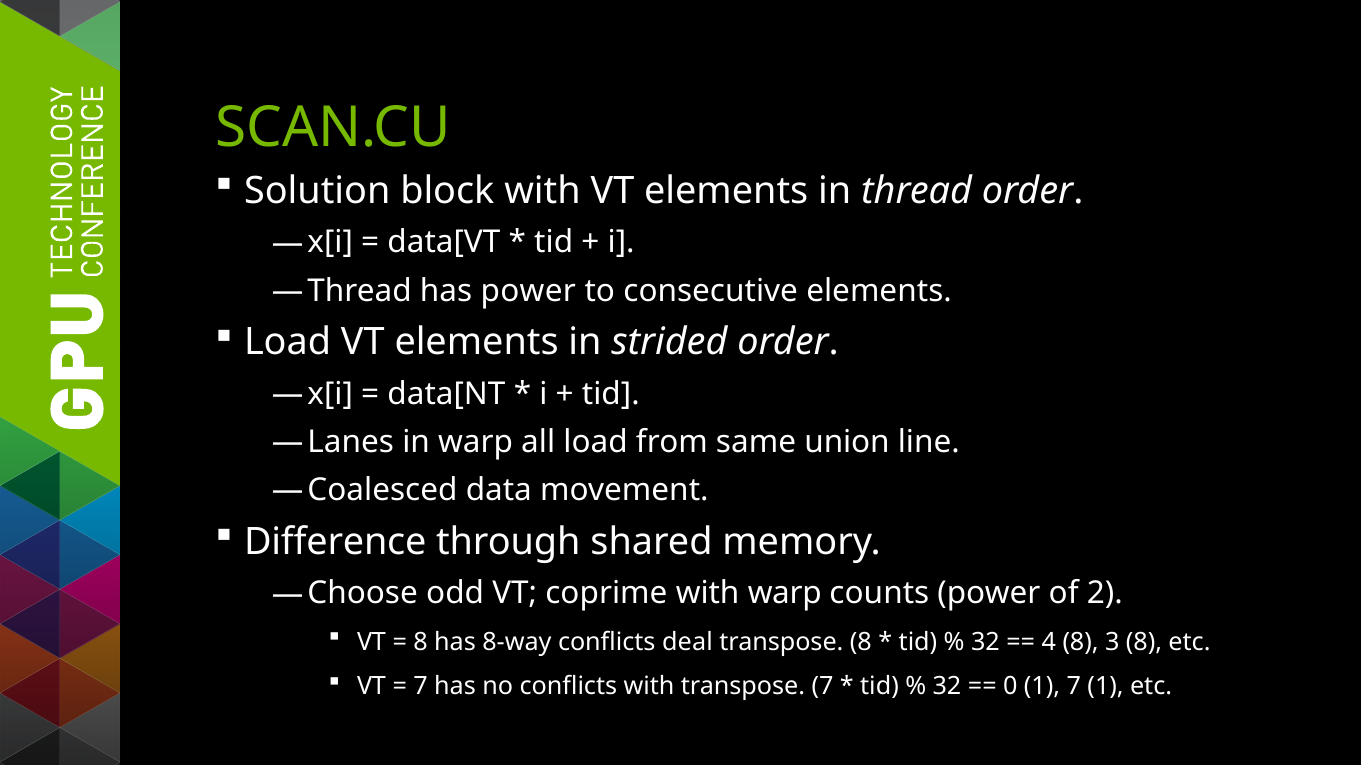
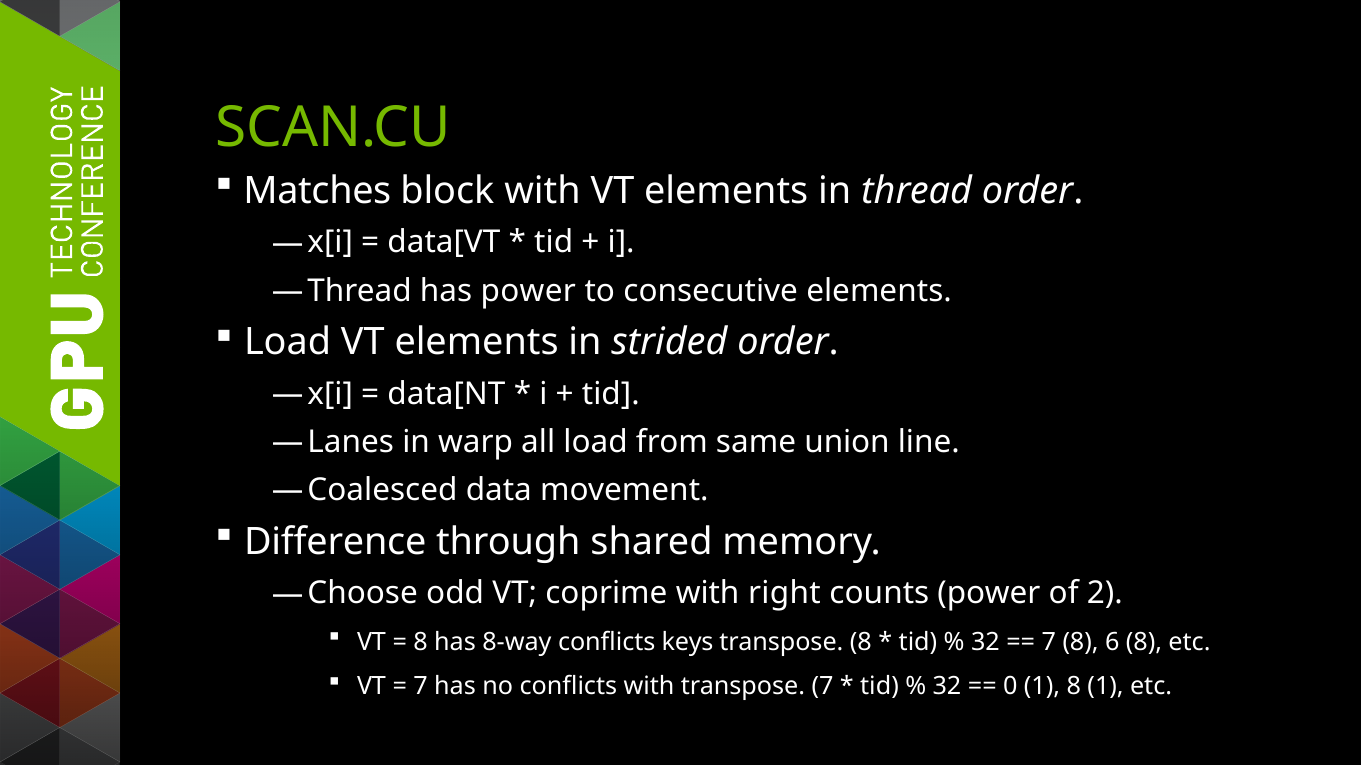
Solution: Solution -> Matches
with warp: warp -> right
deal: deal -> keys
4 at (1049, 642): 4 -> 7
3: 3 -> 6
1 7: 7 -> 8
